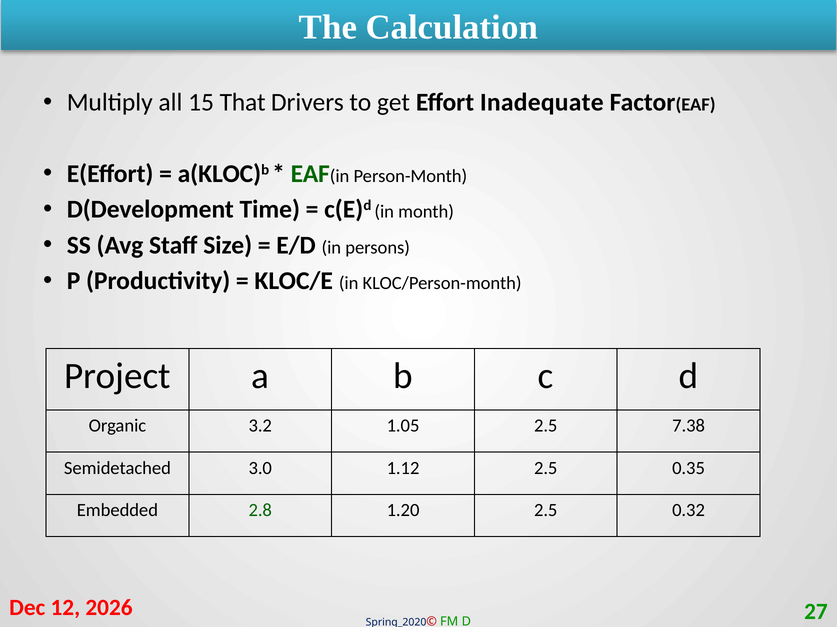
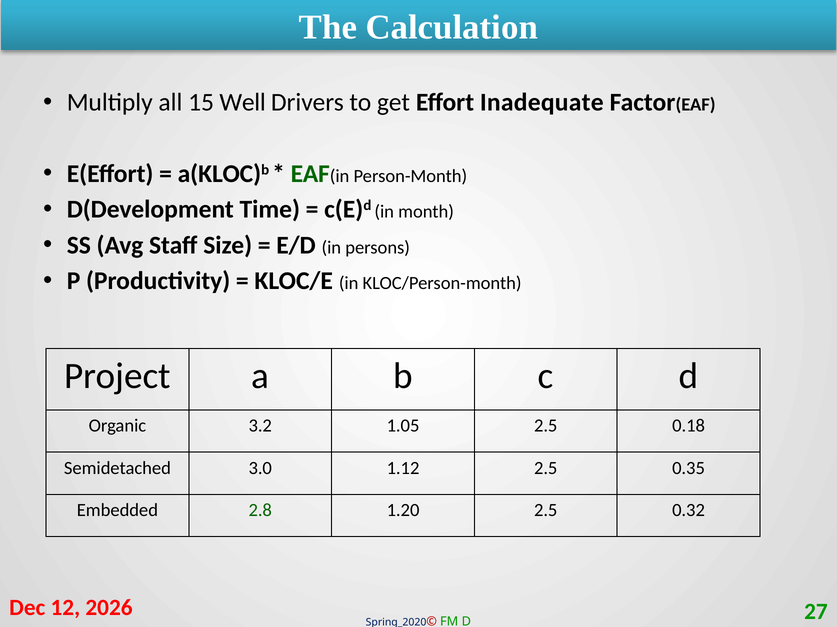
That: That -> Well
7.38: 7.38 -> 0.18
